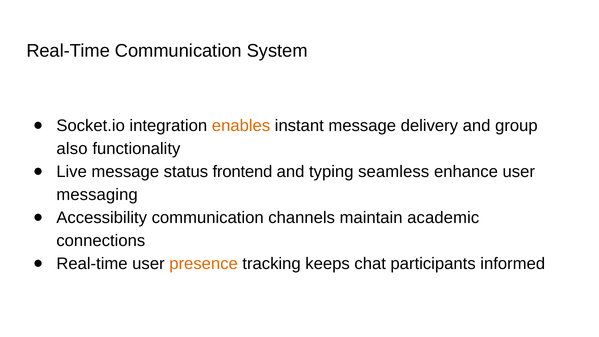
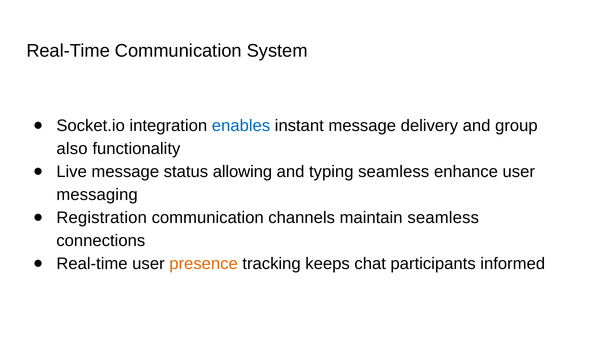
enables colour: orange -> blue
frontend: frontend -> allowing
Accessibility: Accessibility -> Registration
maintain academic: academic -> seamless
